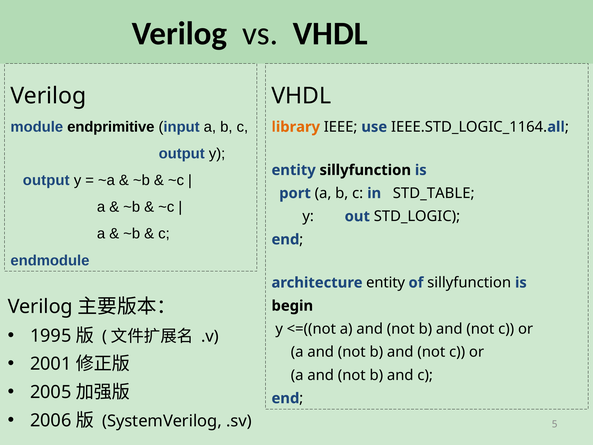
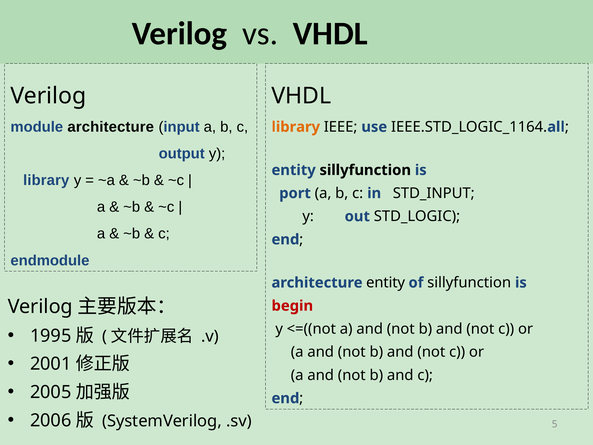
module endprimitive: endprimitive -> architecture
output at (46, 180): output -> library
STD_TABLE: STD_TABLE -> STD_INPUT
begin colour: black -> red
